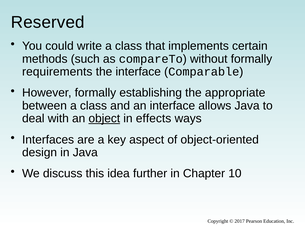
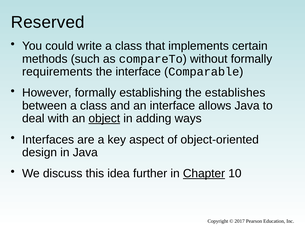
appropriate: appropriate -> establishes
effects: effects -> adding
Chapter underline: none -> present
